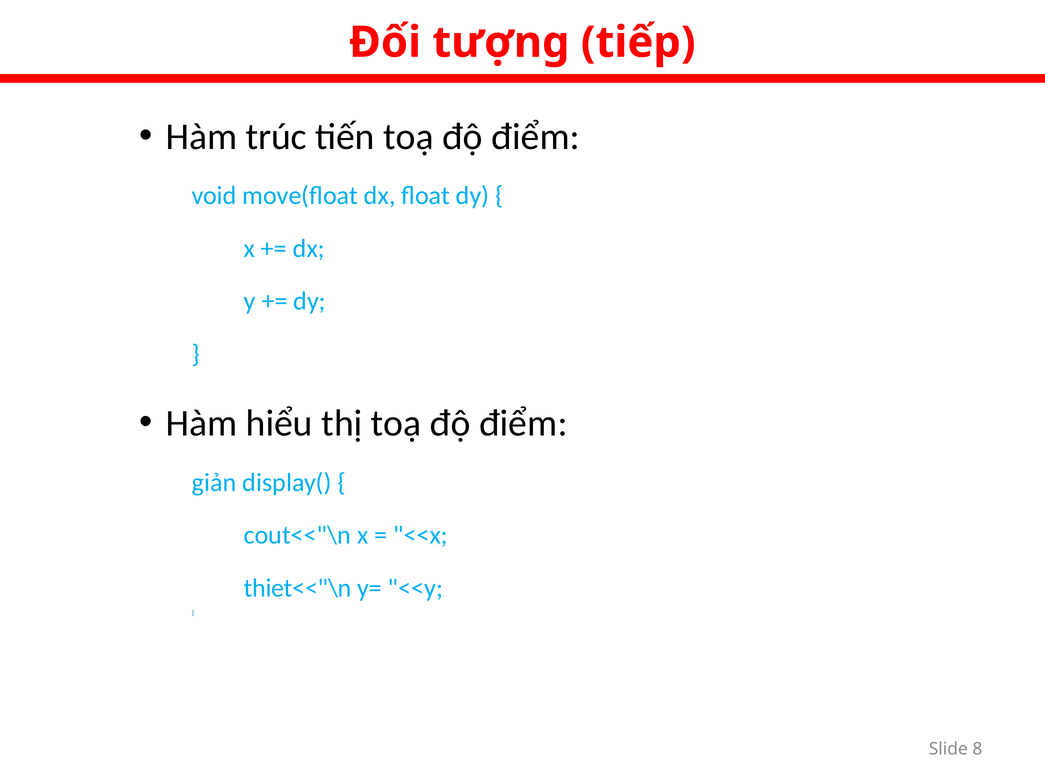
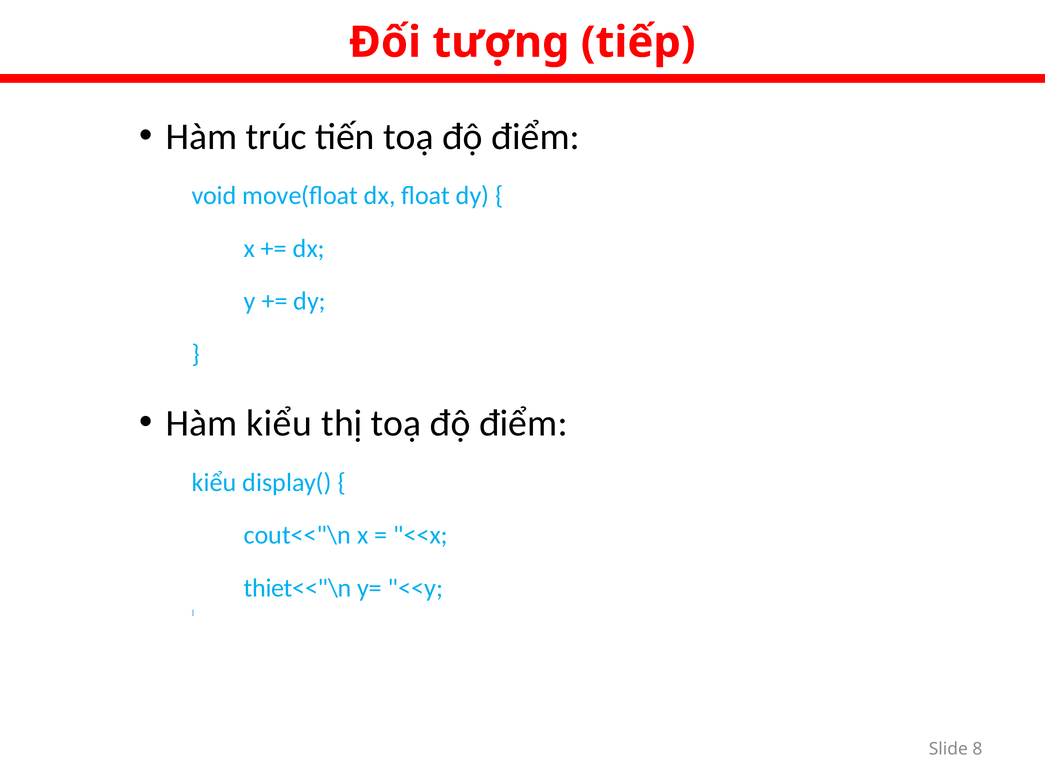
Hàm hiểu: hiểu -> kiểu
giản at (214, 482): giản -> kiểu
